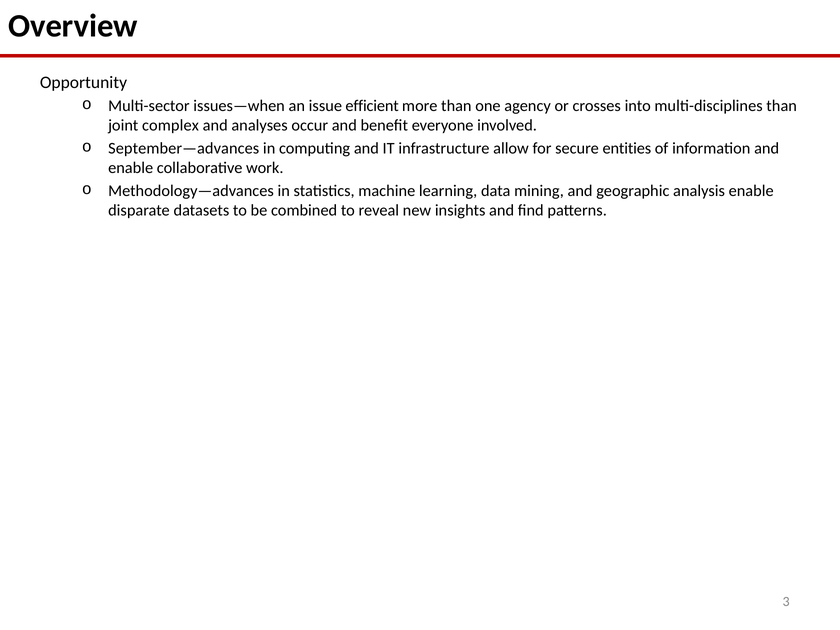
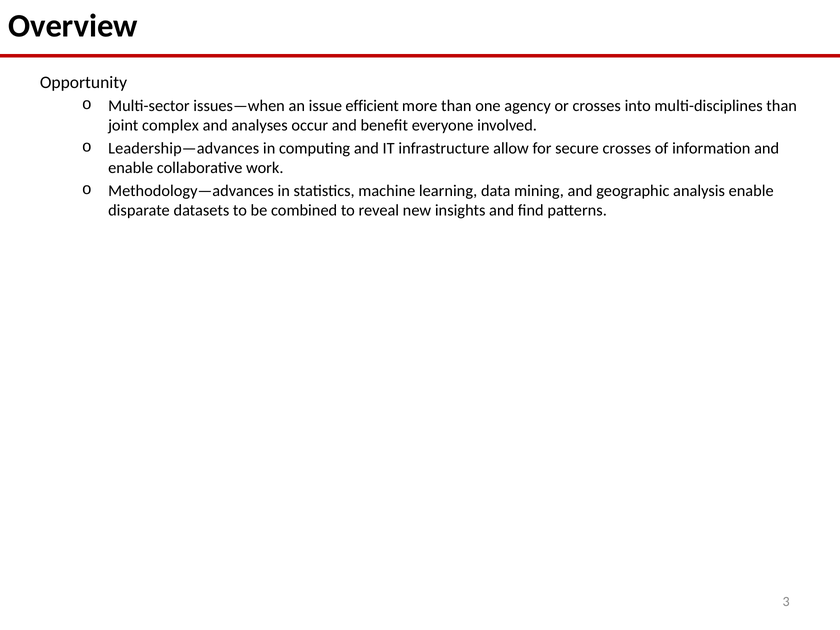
September—advances: September—advances -> Leadership—advances
secure entities: entities -> crosses
